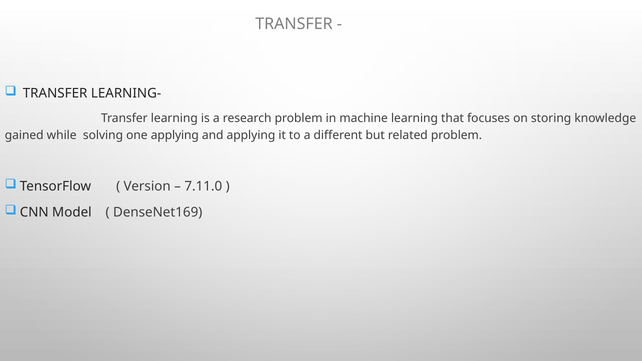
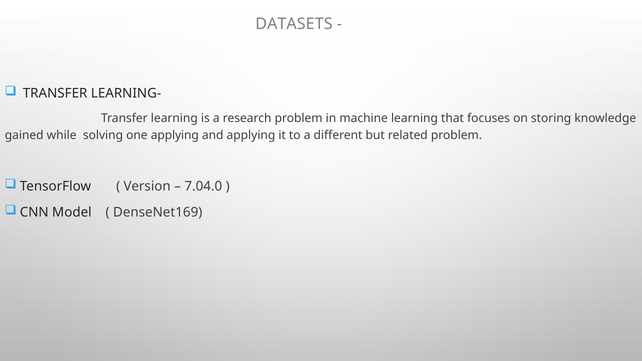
TRANSFER at (294, 24): TRANSFER -> DATASETS
7.11.0: 7.11.0 -> 7.04.0
